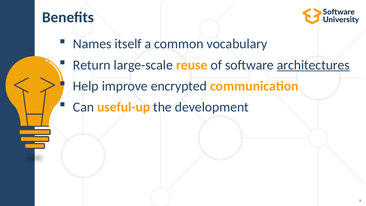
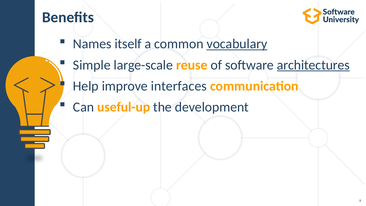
vocabulary underline: none -> present
Return: Return -> Simple
encrypted: encrypted -> interfaces
